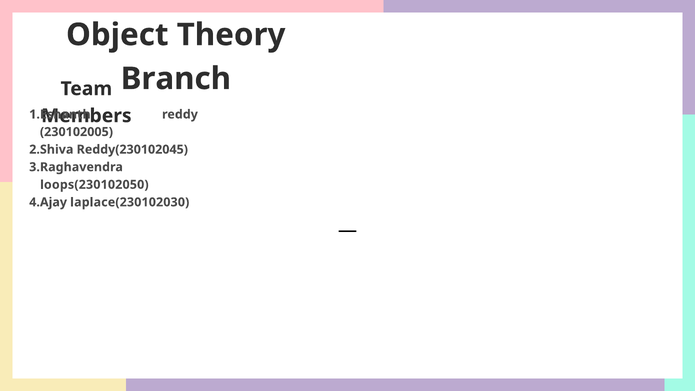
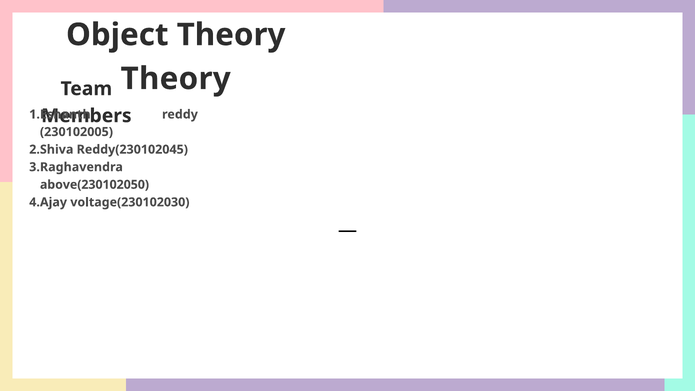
Branch at (176, 79): Branch -> Theory
loops(230102050: loops(230102050 -> above(230102050
laplace(230102030: laplace(230102030 -> voltage(230102030
